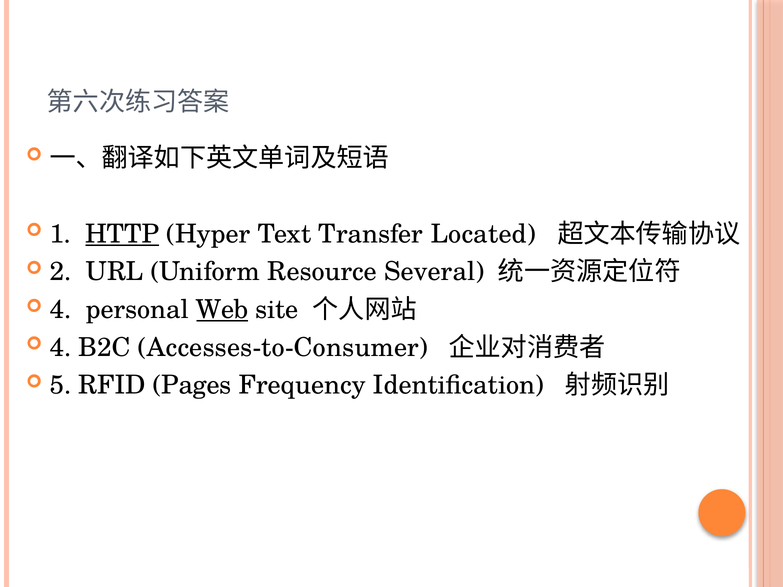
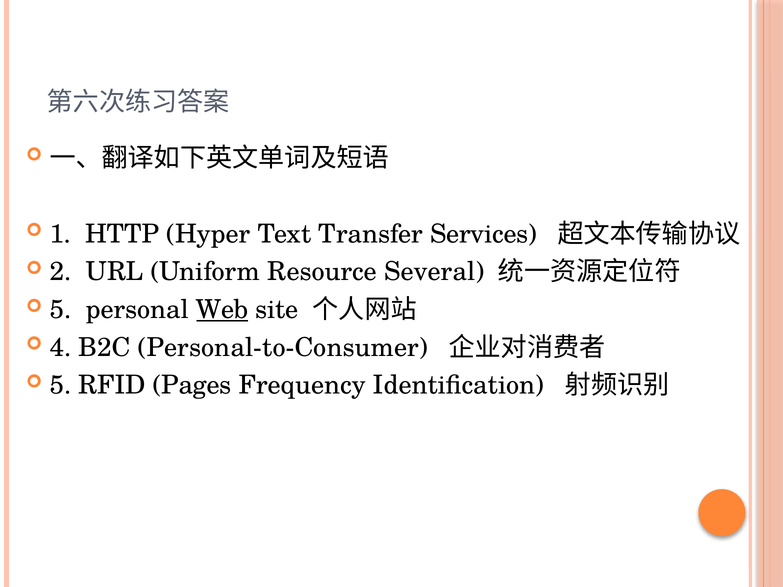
HTTP underline: present -> none
Located: Located -> Services
4 at (60, 310): 4 -> 5
Accesses-to-Consumer: Accesses-to-Consumer -> Personal-to-Consumer
